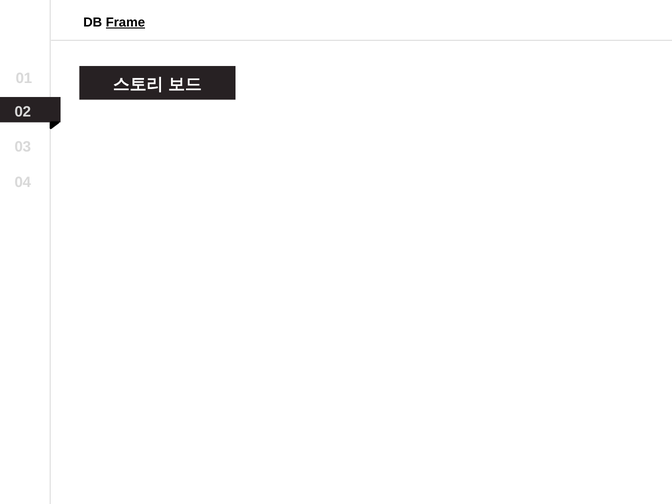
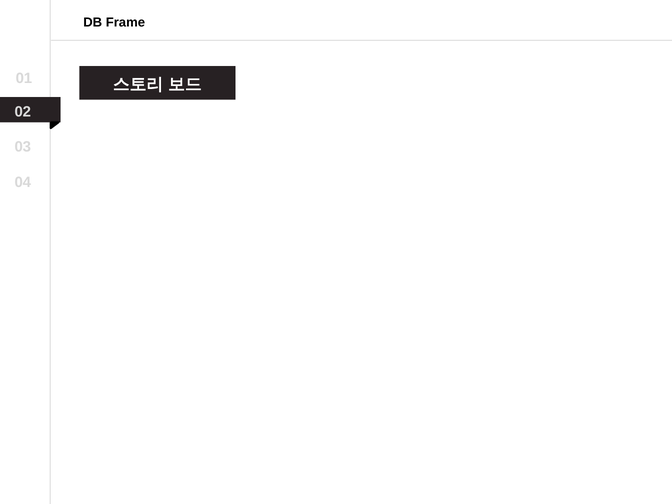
Frame underline: present -> none
